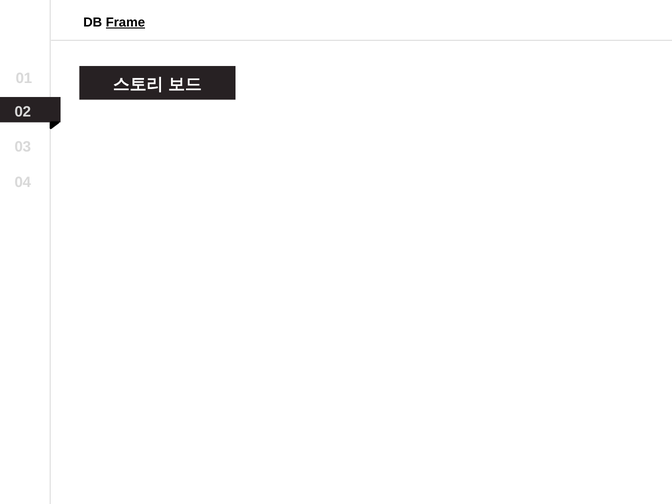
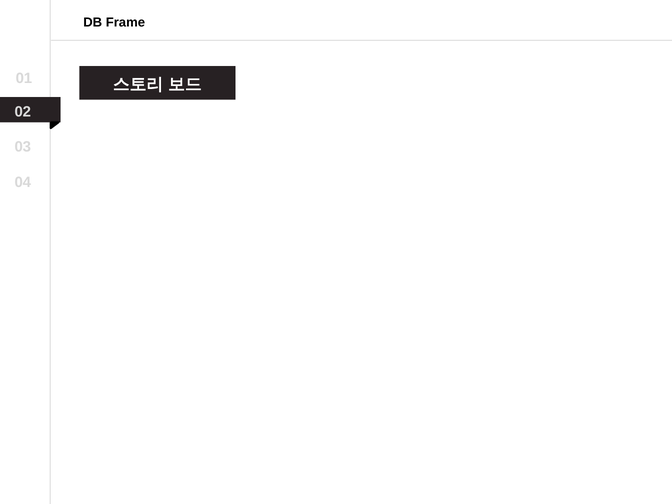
Frame underline: present -> none
